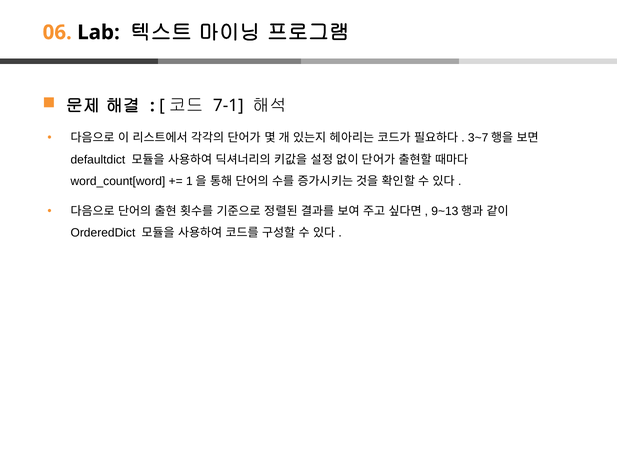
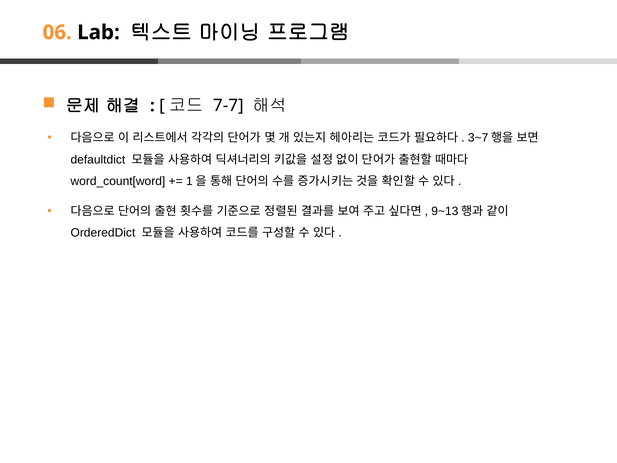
7-1: 7-1 -> 7-7
